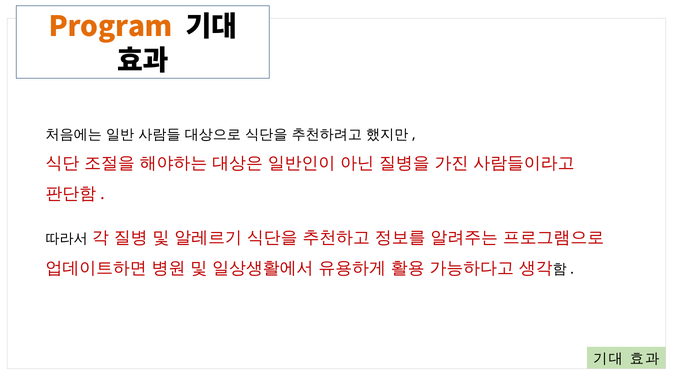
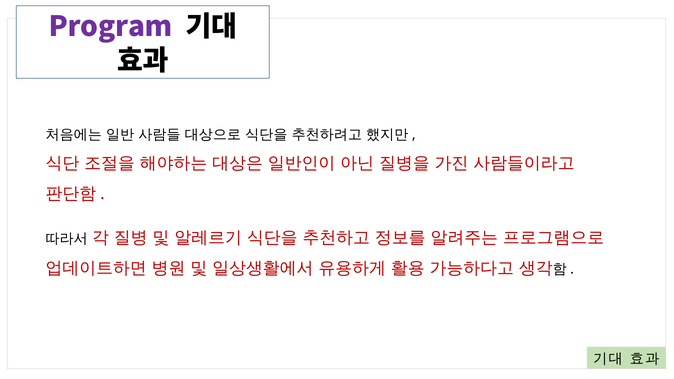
Program colour: orange -> purple
